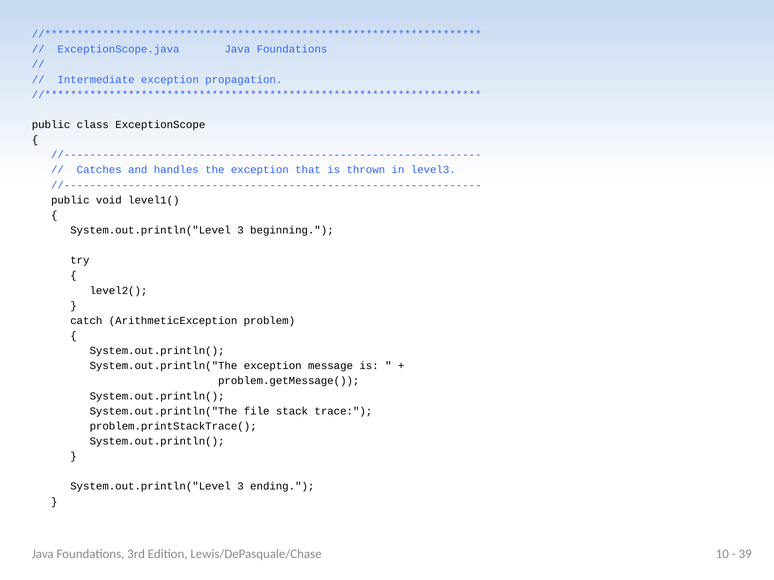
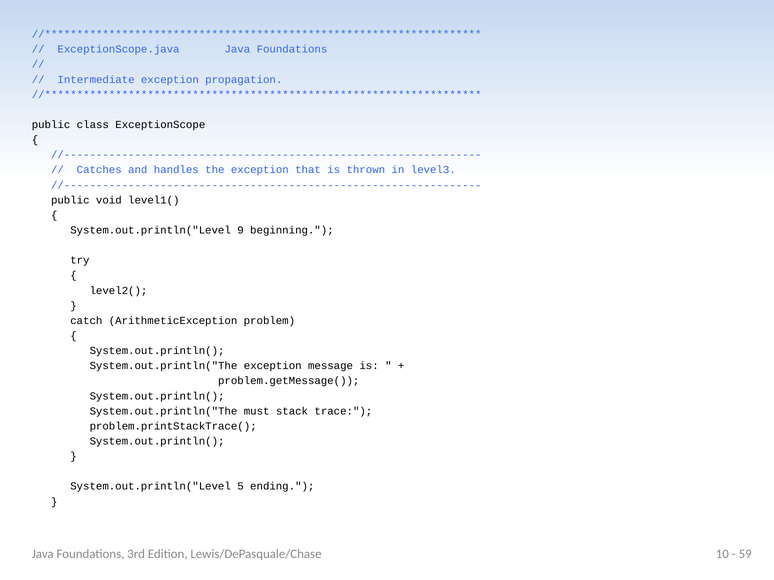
3 at (241, 230): 3 -> 9
file: file -> must
3 at (241, 487): 3 -> 5
39: 39 -> 59
